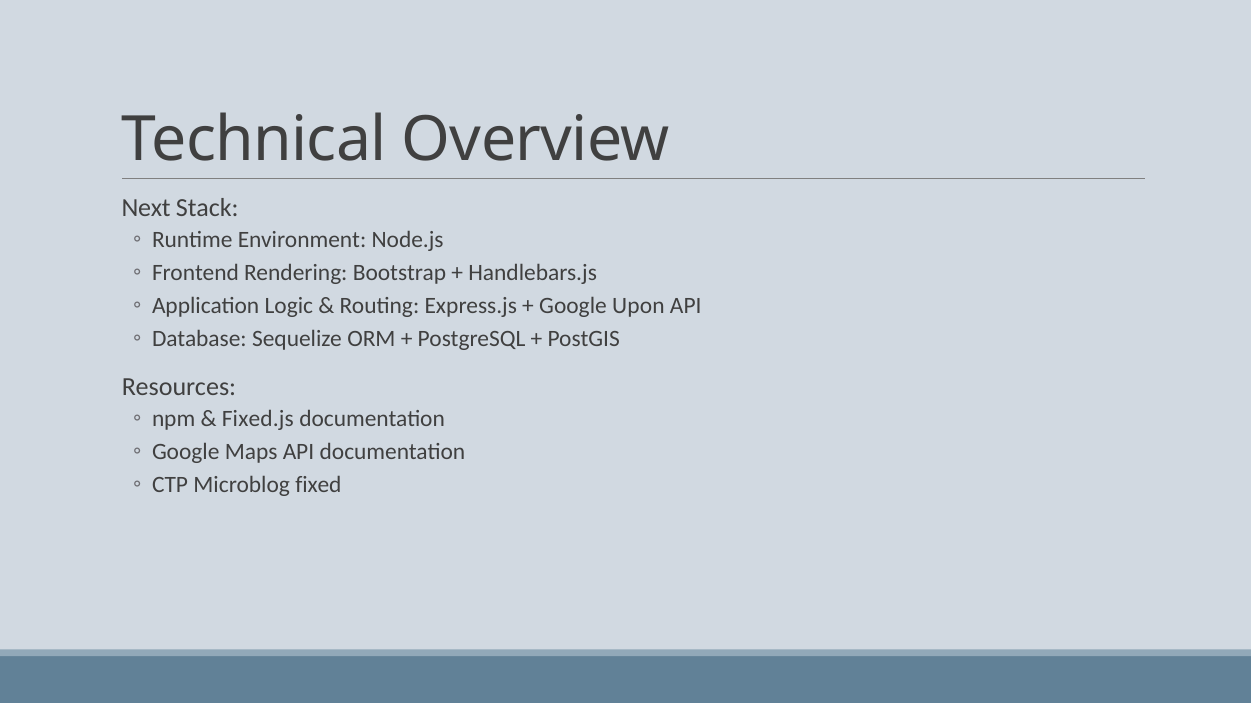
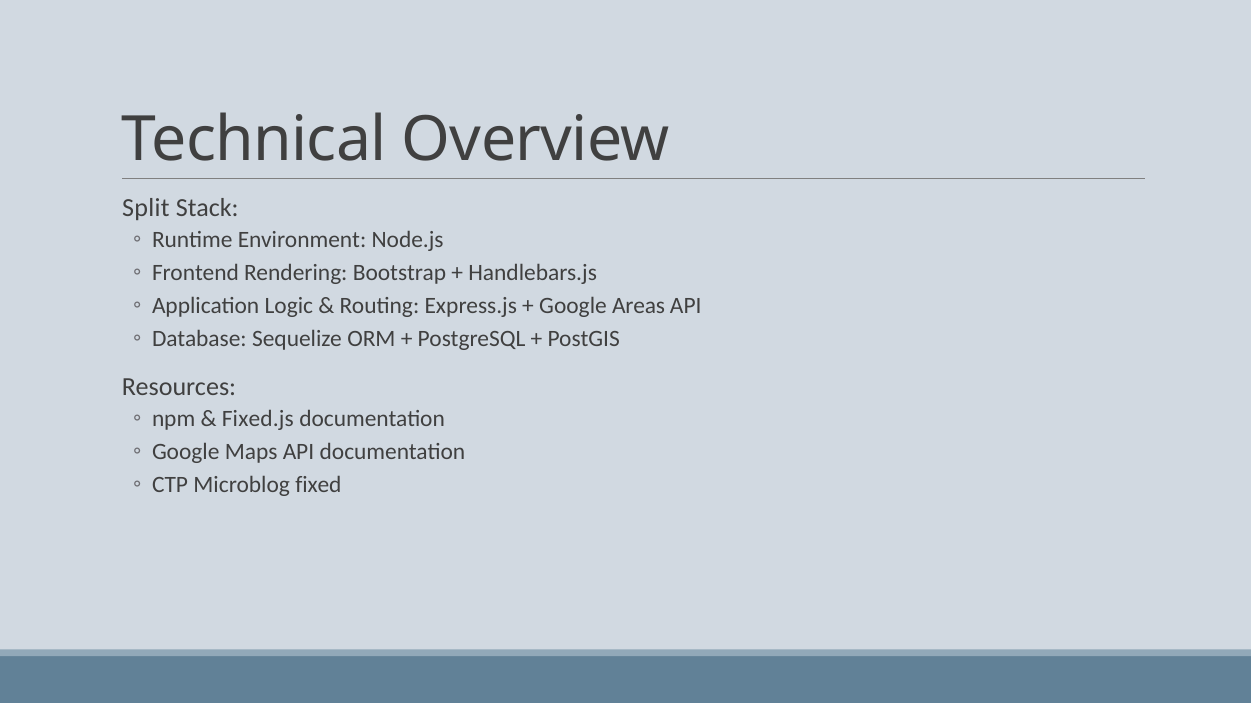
Next: Next -> Split
Upon: Upon -> Areas
